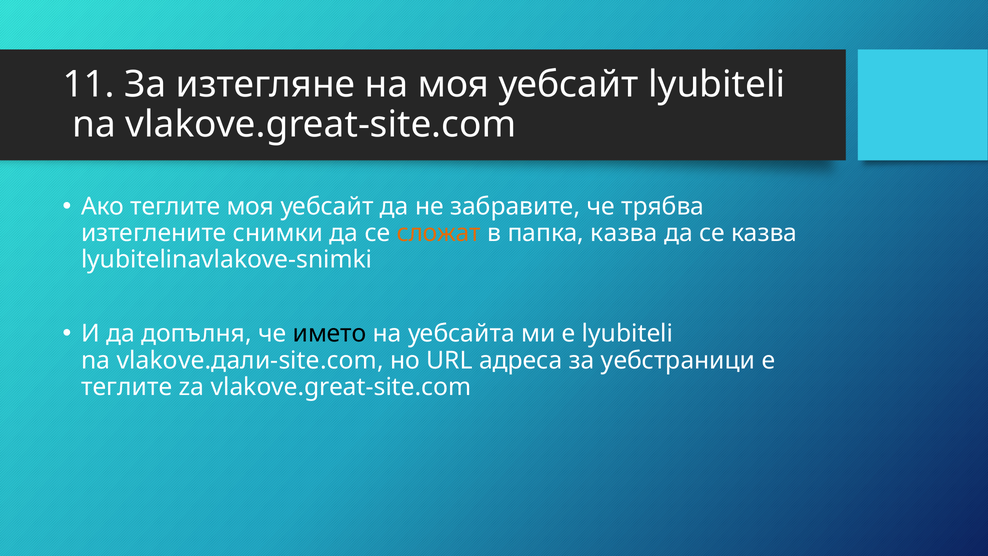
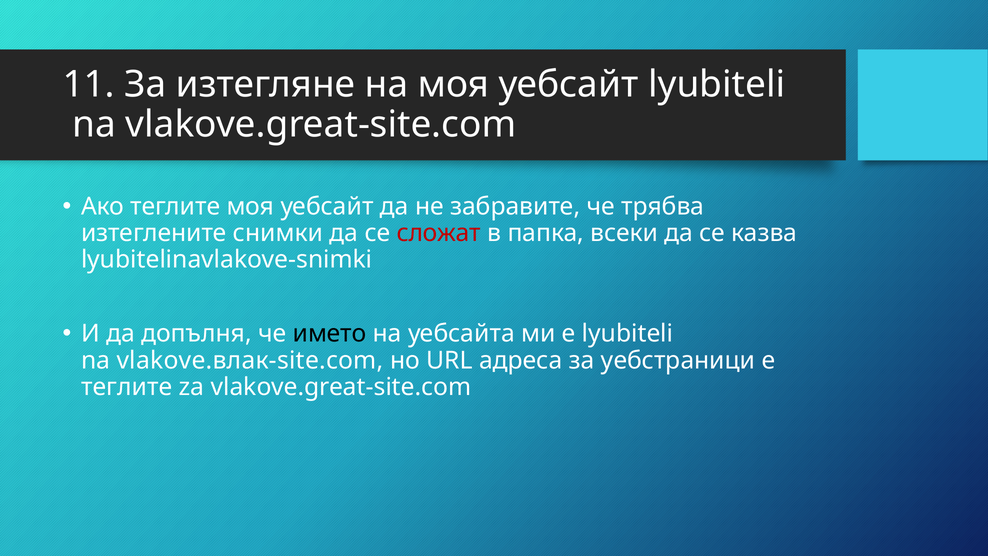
сложат colour: orange -> red
папка казва: казва -> всеки
vlakove.дали-site.com: vlakove.дали-site.com -> vlakove.влак-site.com
